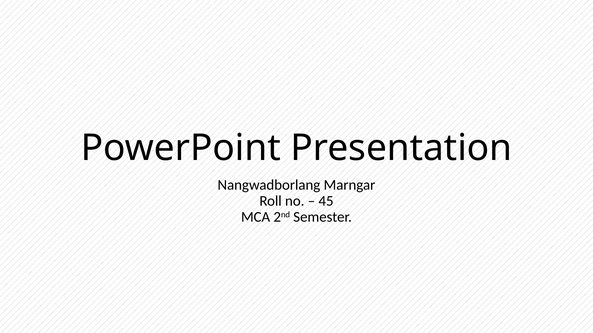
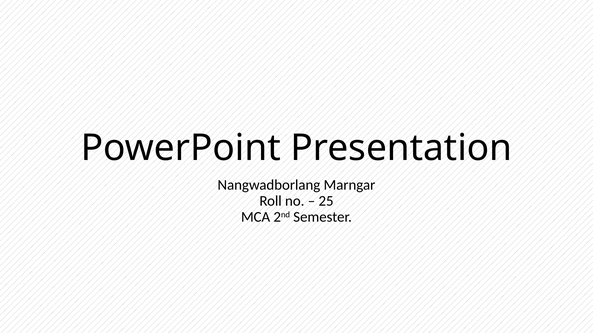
45: 45 -> 25
